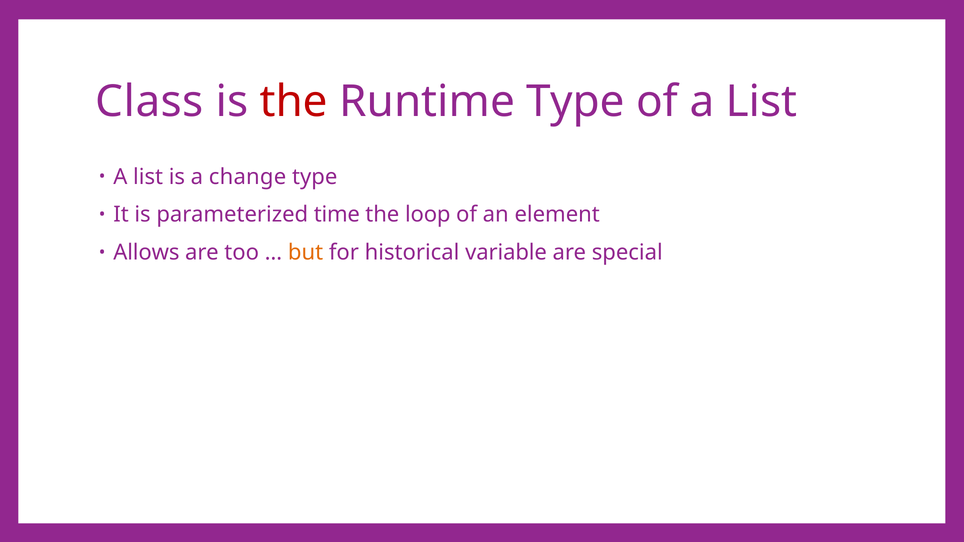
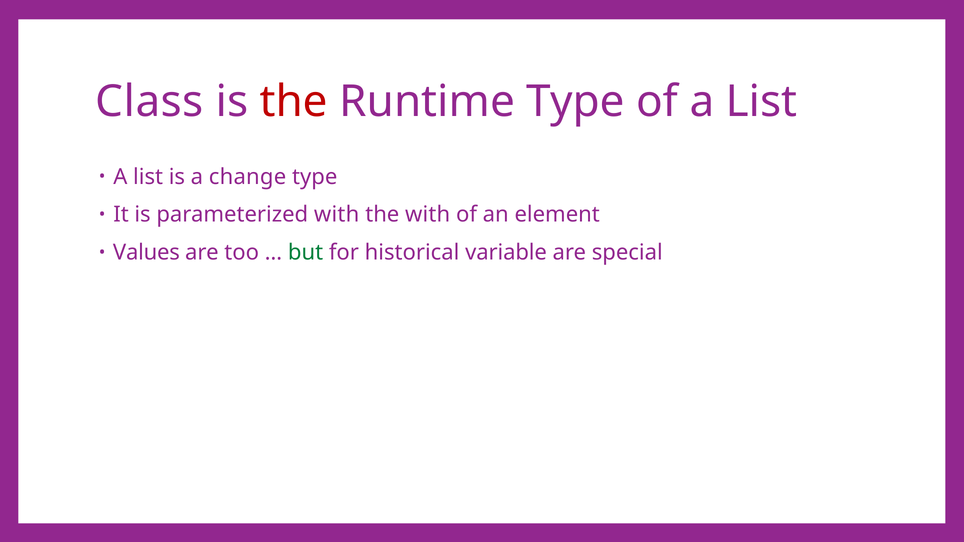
parameterized time: time -> with
the loop: loop -> with
Allows: Allows -> Values
but colour: orange -> green
